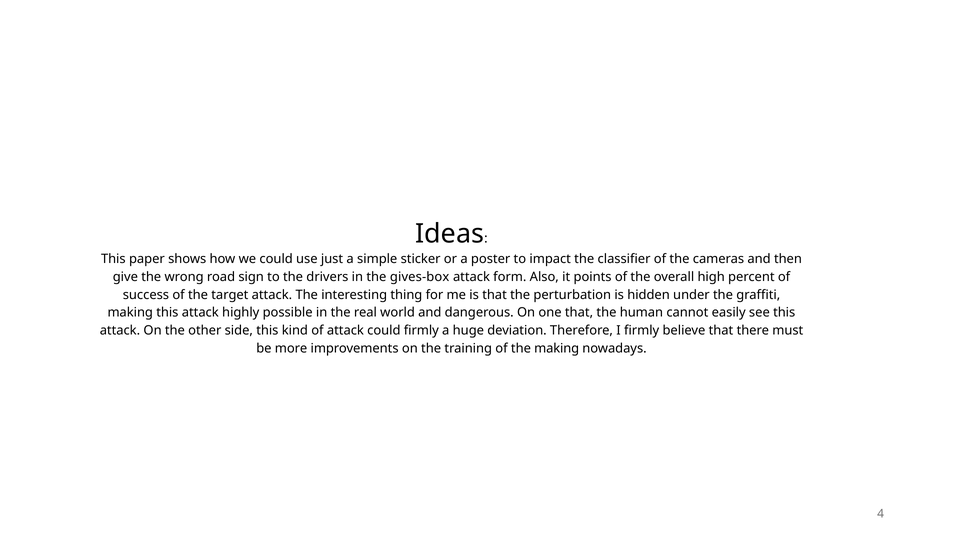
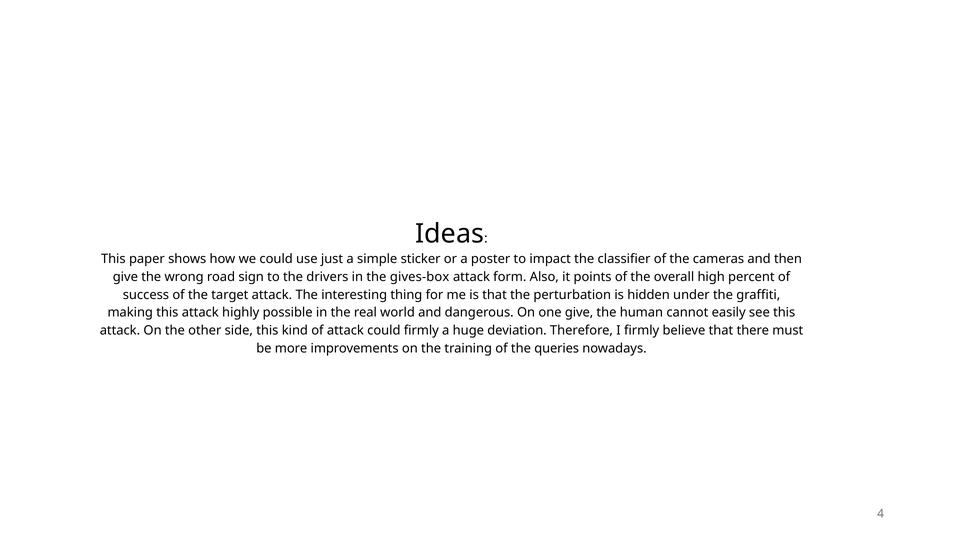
one that: that -> give
the making: making -> queries
